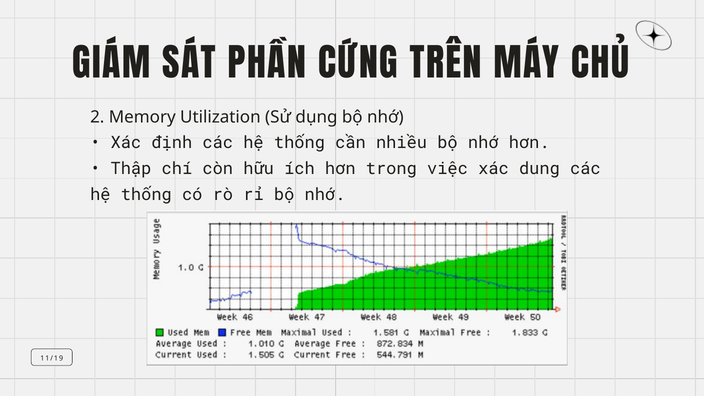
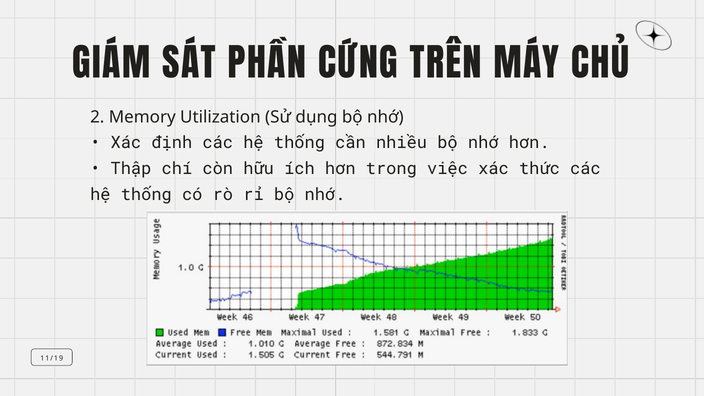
dung: dung -> thức
